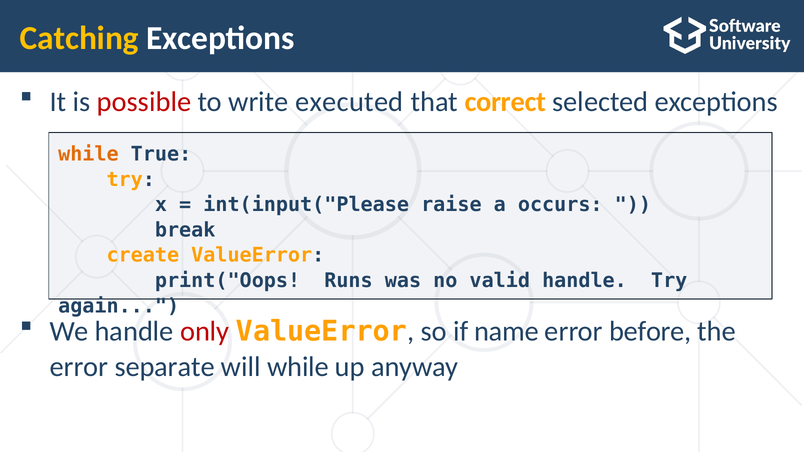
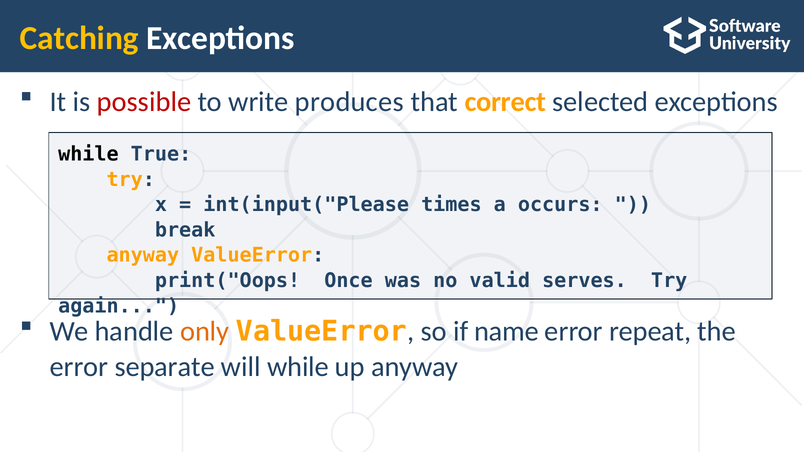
executed: executed -> produces
while at (88, 154) colour: orange -> black
raise: raise -> times
create at (143, 255): create -> anyway
Runs: Runs -> Once
valid handle: handle -> serves
only colour: red -> orange
before: before -> repeat
